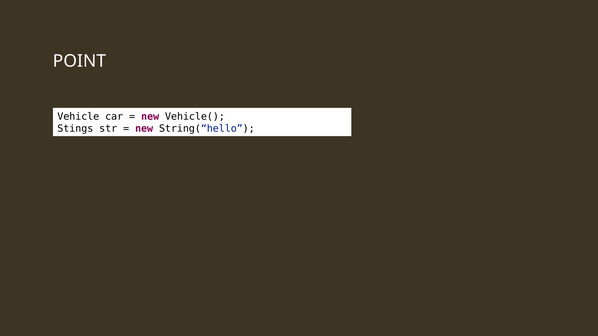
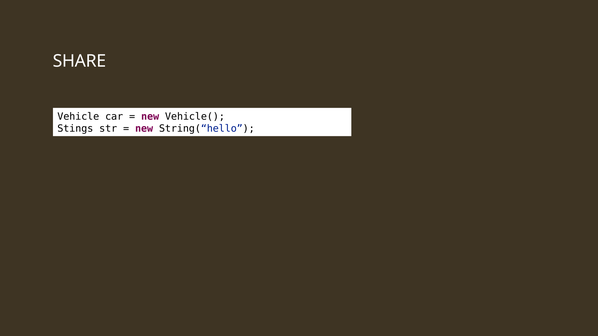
POINT: POINT -> SHARE
